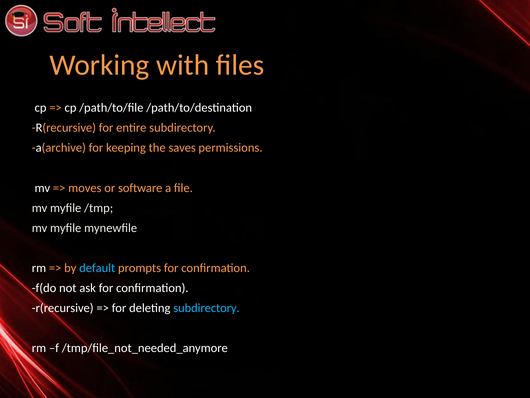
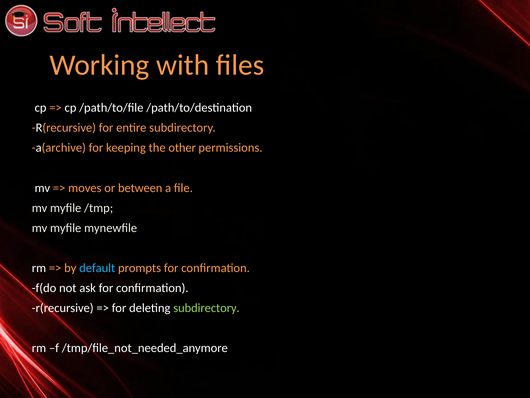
saves: saves -> other
software: software -> between
subdirectory at (207, 308) colour: light blue -> light green
